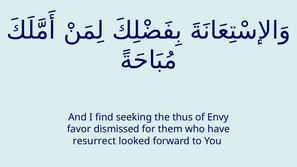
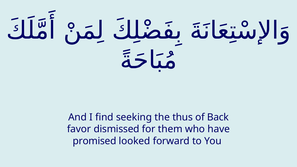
Envy: Envy -> Back
resurrect: resurrect -> promised
